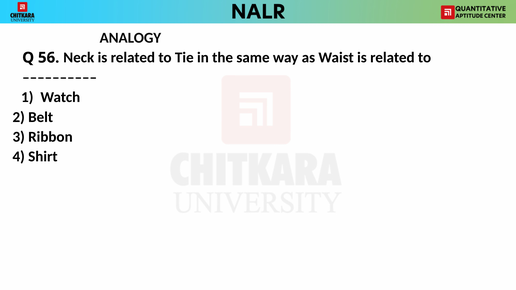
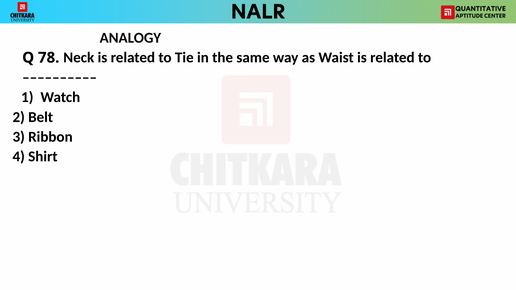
56: 56 -> 78
